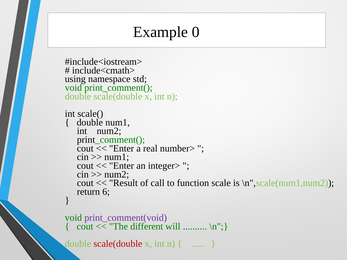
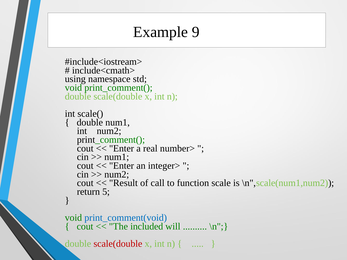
0: 0 -> 9
6: 6 -> 5
print_comment(void colour: purple -> blue
different: different -> included
